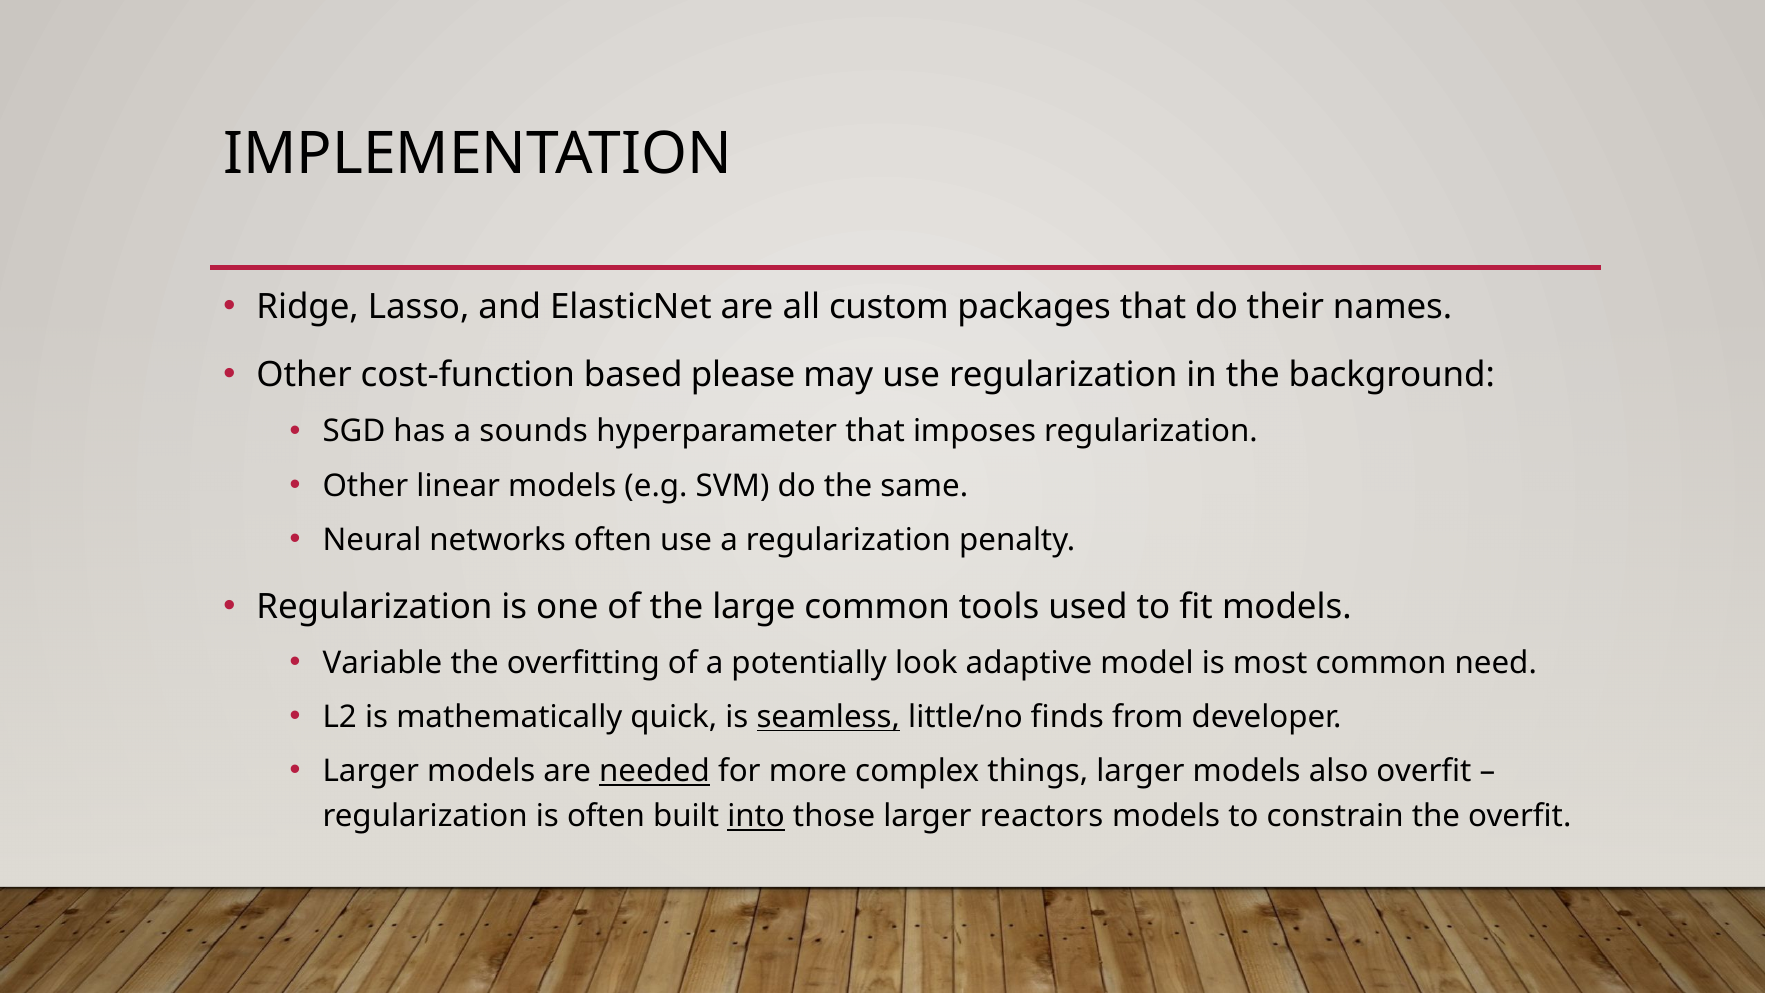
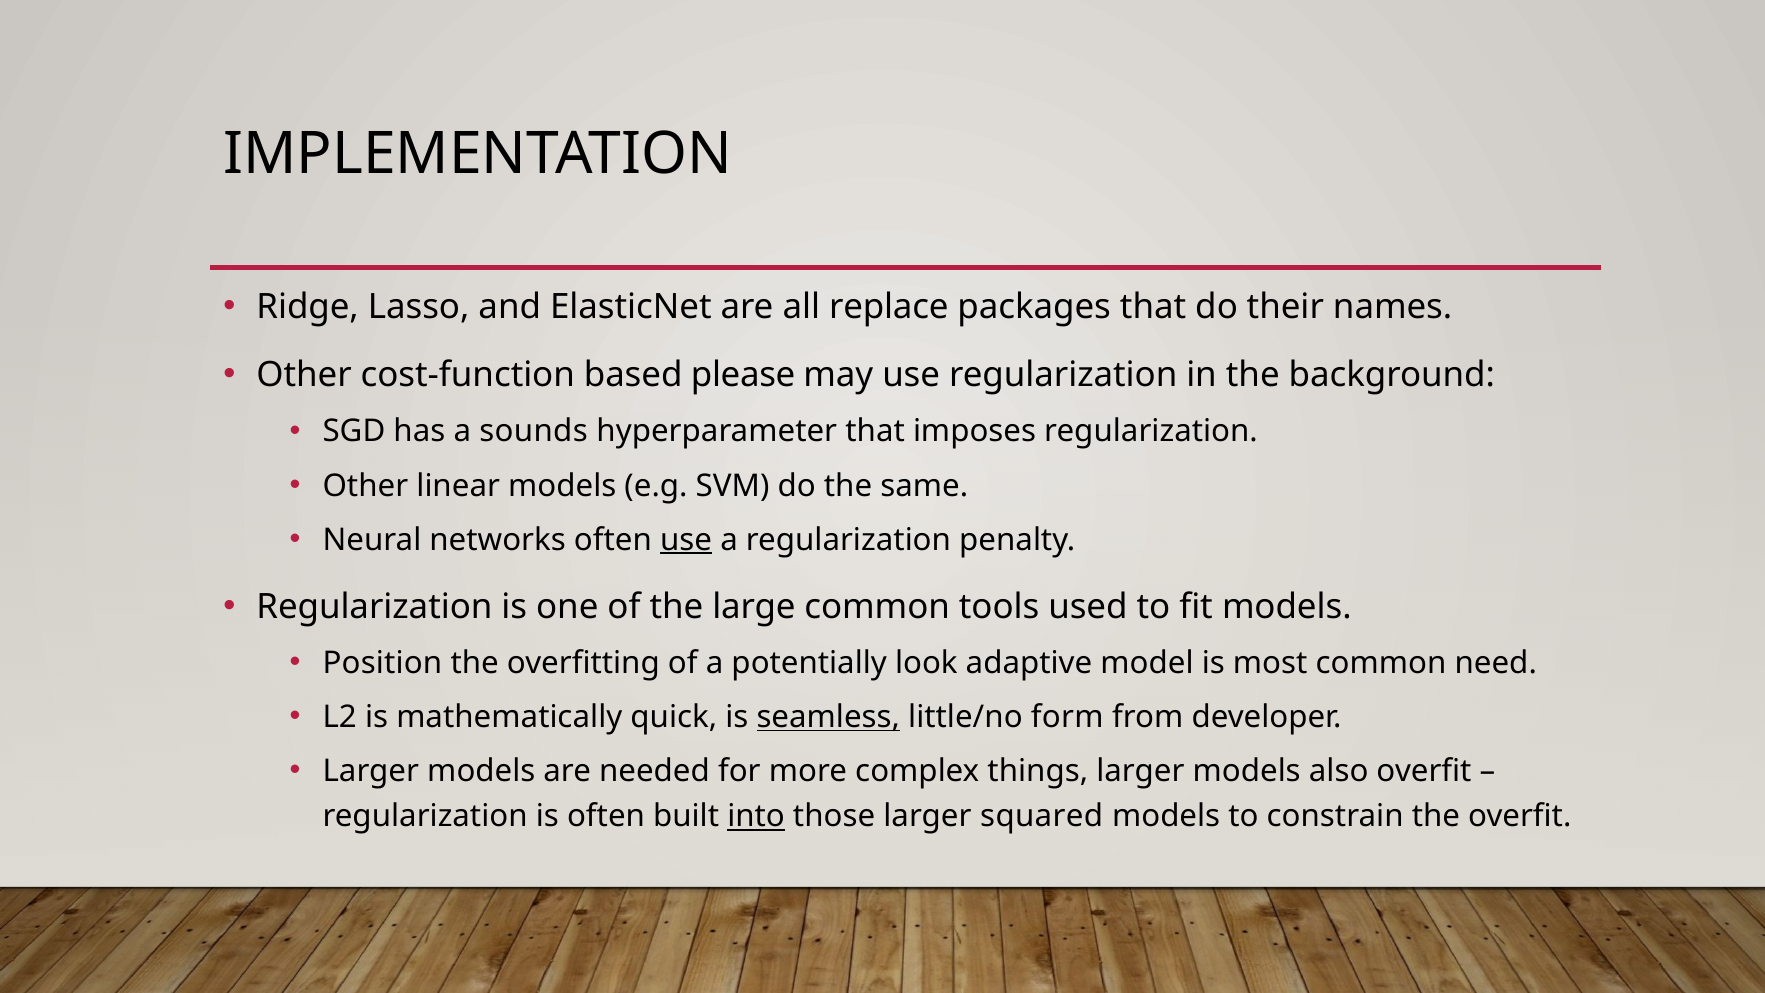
custom: custom -> replace
use at (686, 540) underline: none -> present
Variable: Variable -> Position
finds: finds -> form
needed underline: present -> none
reactors: reactors -> squared
